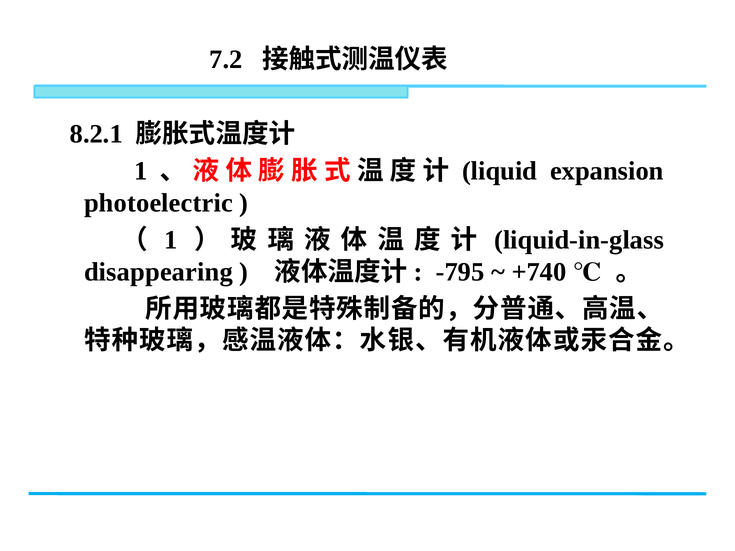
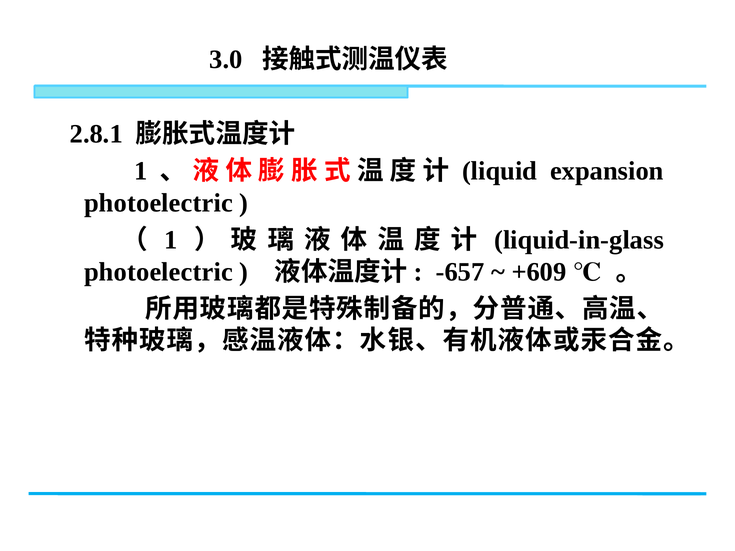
7.2: 7.2 -> 3.0
8.2.1: 8.2.1 -> 2.8.1
disappearing at (158, 272): disappearing -> photoelectric
-795: -795 -> -657
+740: +740 -> +609
